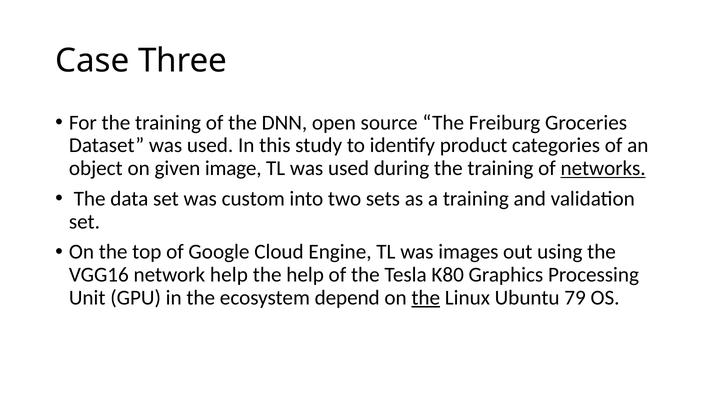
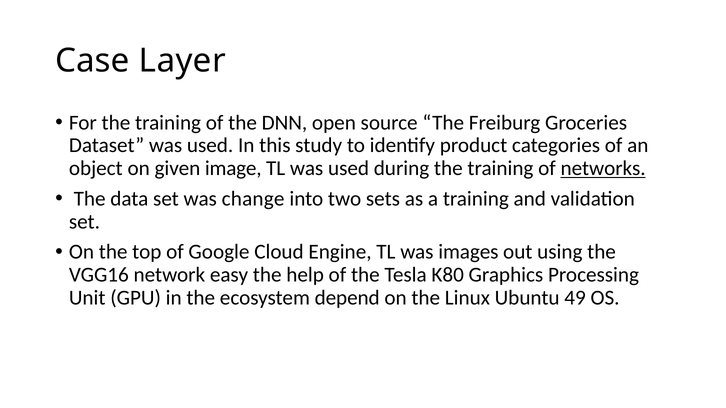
Three: Three -> Layer
custom: custom -> change
network help: help -> easy
the at (426, 298) underline: present -> none
79: 79 -> 49
